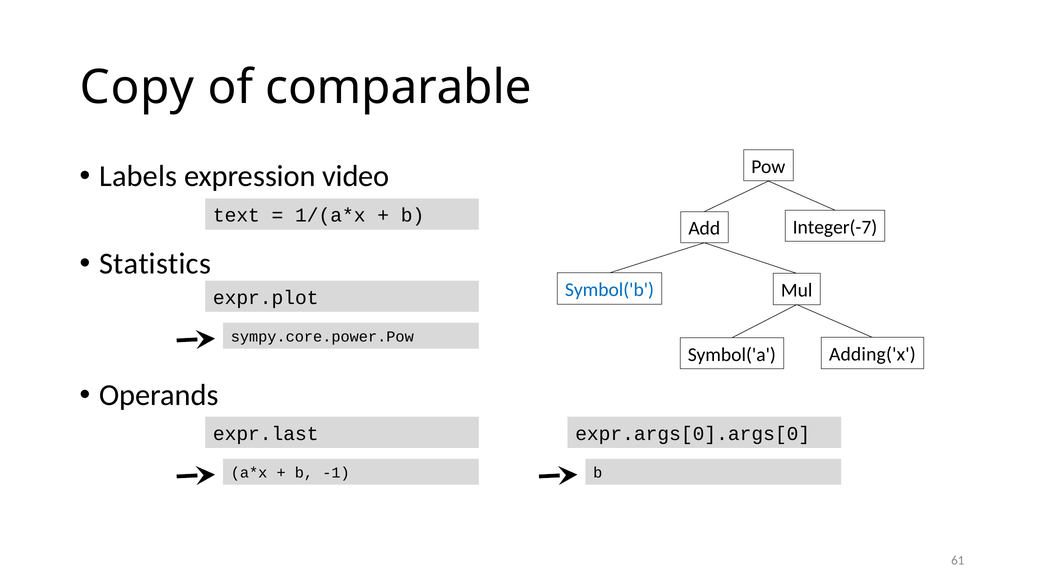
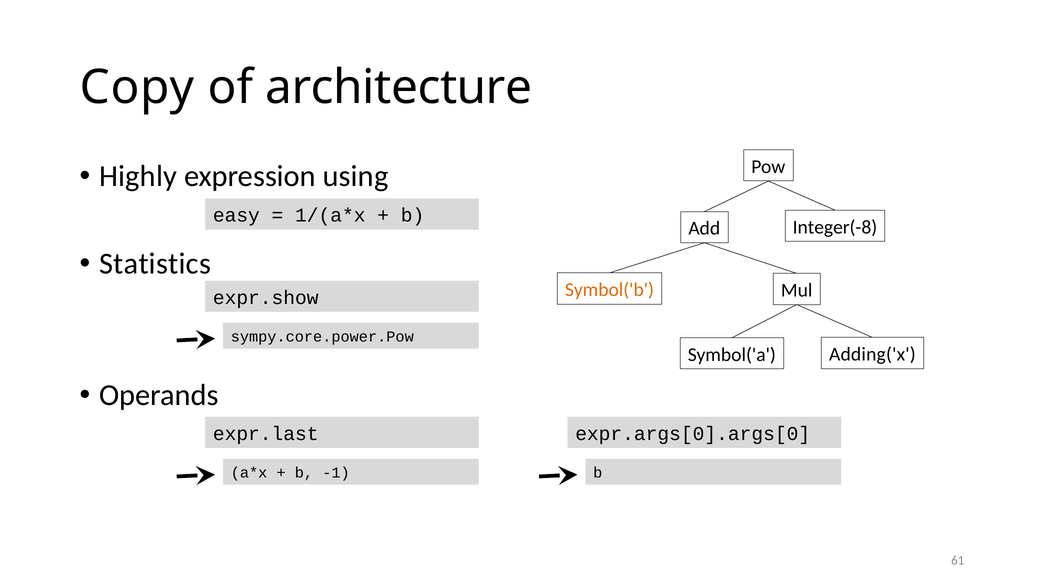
comparable: comparable -> architecture
Labels: Labels -> Highly
video: video -> using
text: text -> easy
Integer(-7: Integer(-7 -> Integer(-8
Symbol('b colour: blue -> orange
expr.plot: expr.plot -> expr.show
